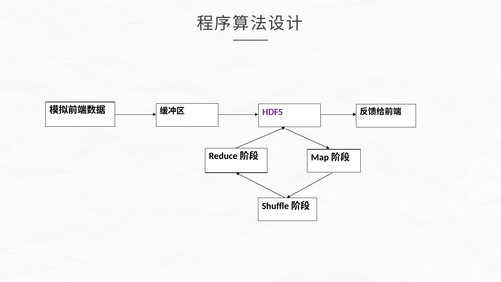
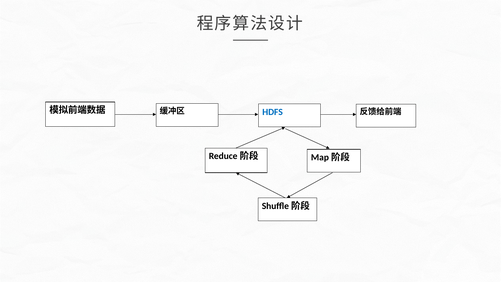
HDFS colour: purple -> blue
